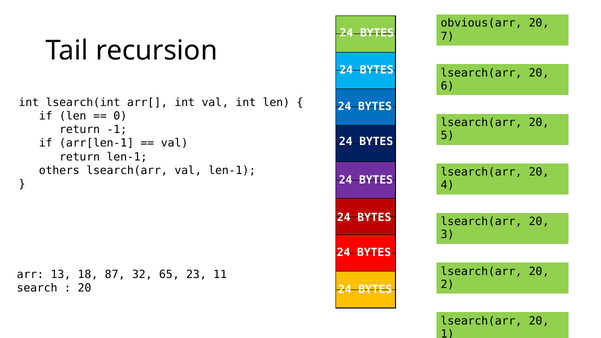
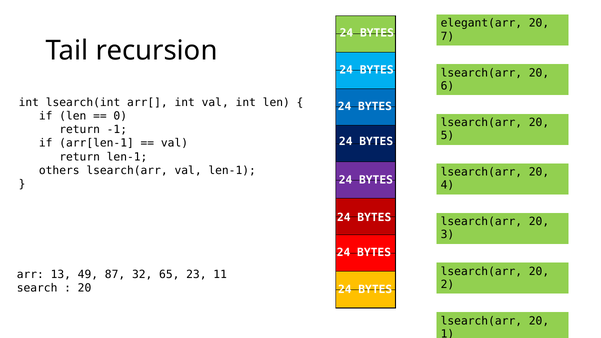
obvious(arr: obvious(arr -> elegant(arr
18: 18 -> 49
